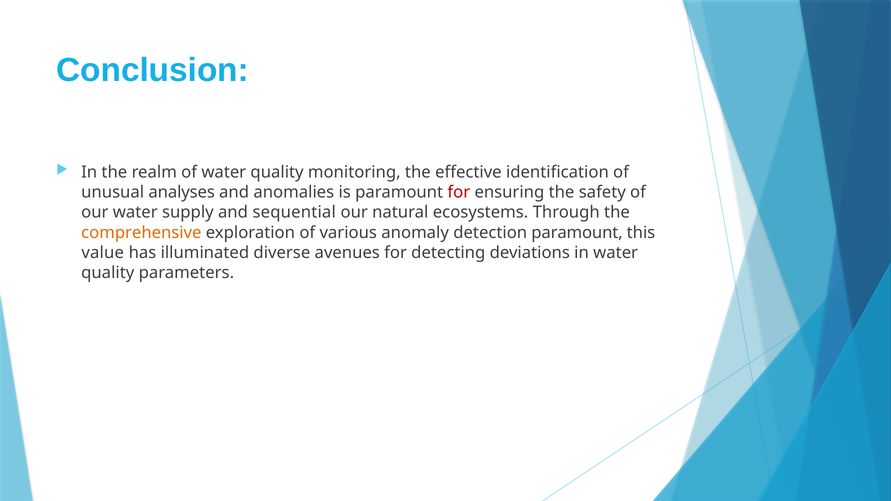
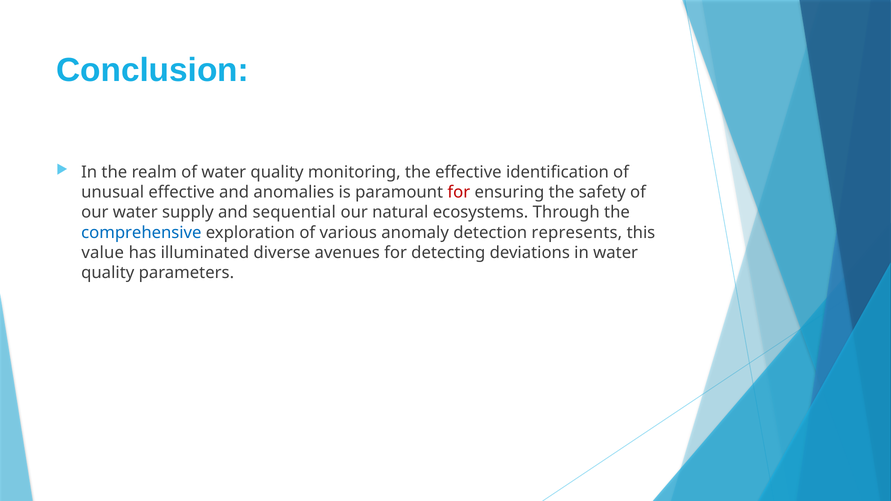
unusual analyses: analyses -> effective
comprehensive colour: orange -> blue
detection paramount: paramount -> represents
